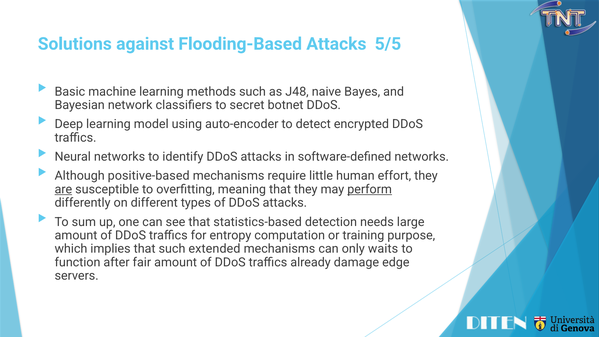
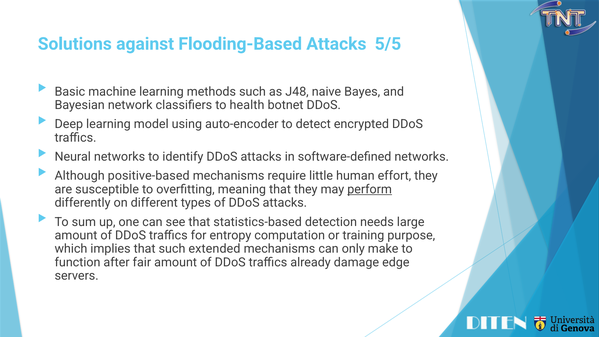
secret: secret -> health
are underline: present -> none
waits: waits -> make
